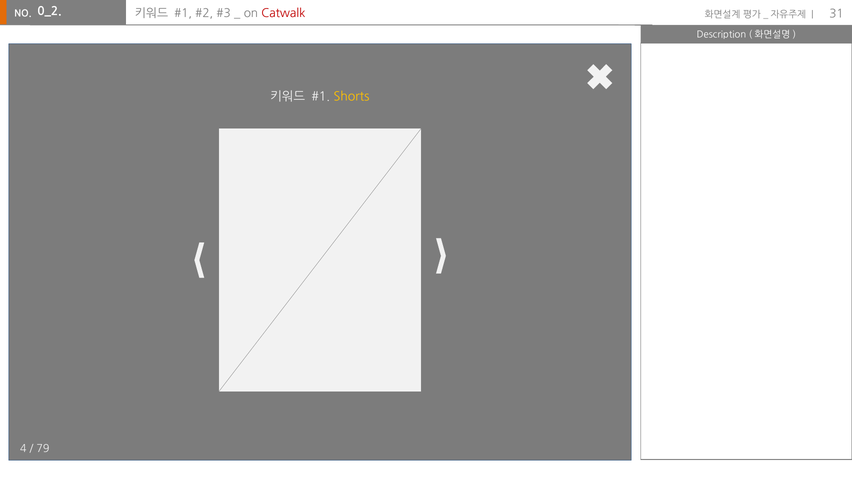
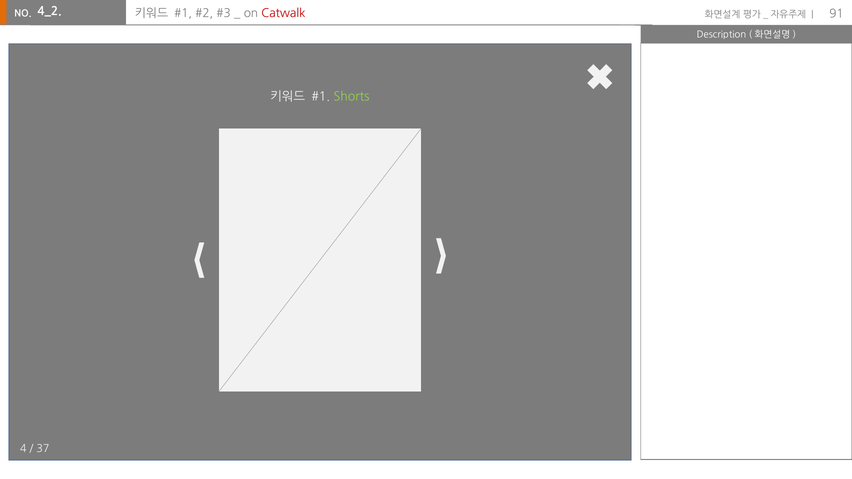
0_2: 0_2 -> 4_2
31: 31 -> 91
Shorts colour: yellow -> light green
79: 79 -> 37
